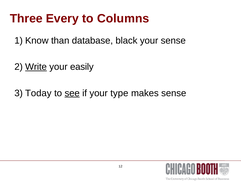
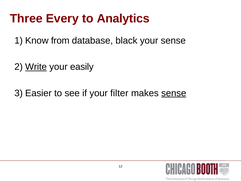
Columns: Columns -> Analytics
than: than -> from
Today: Today -> Easier
see underline: present -> none
type: type -> filter
sense at (174, 93) underline: none -> present
